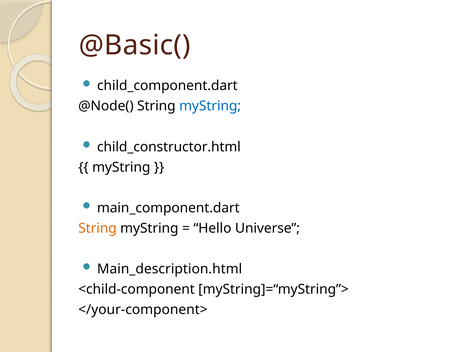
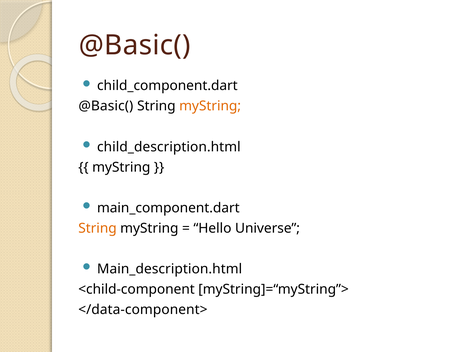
@Node( at (106, 106): @Node( -> @Basic(
myString at (210, 106) colour: blue -> orange
child_constructor.html: child_constructor.html -> child_description.html
</your-component>: </your-component> -> </data-component>
